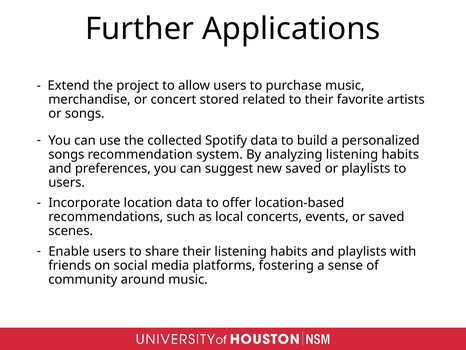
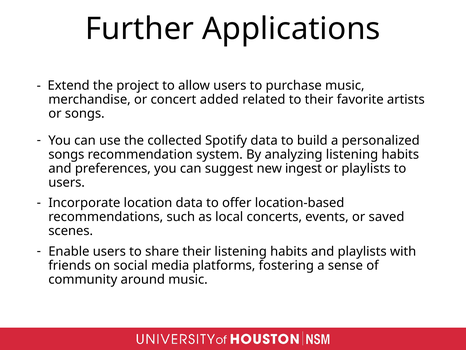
stored: stored -> added
new saved: saved -> ingest
